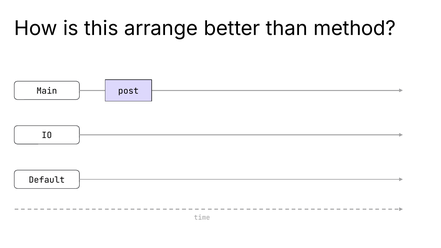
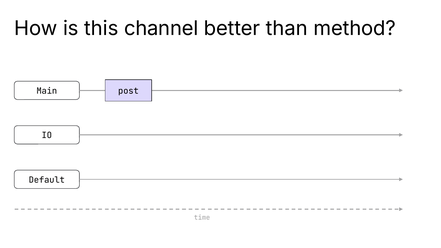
arrange: arrange -> channel
